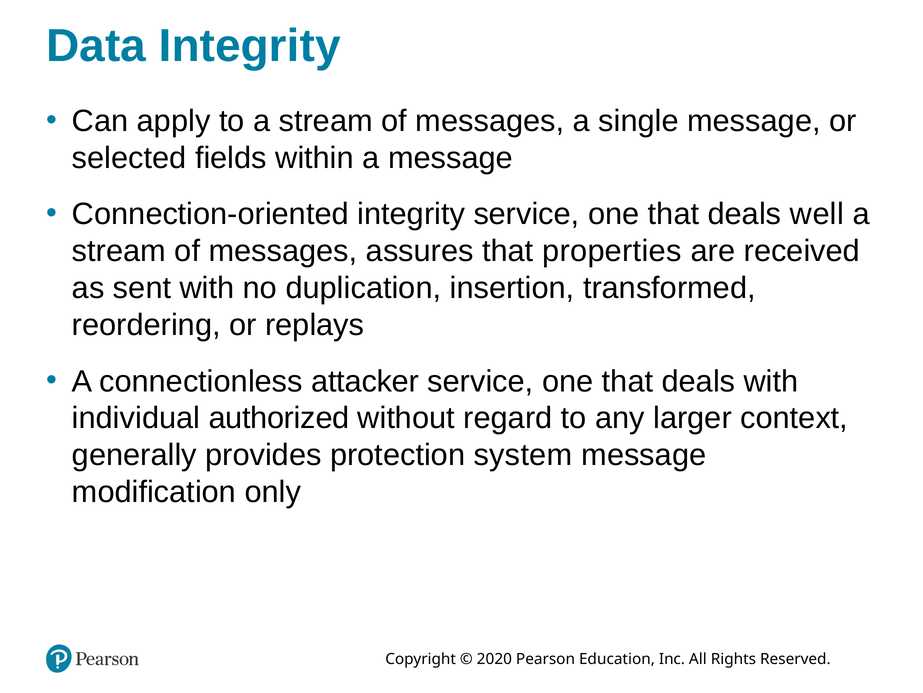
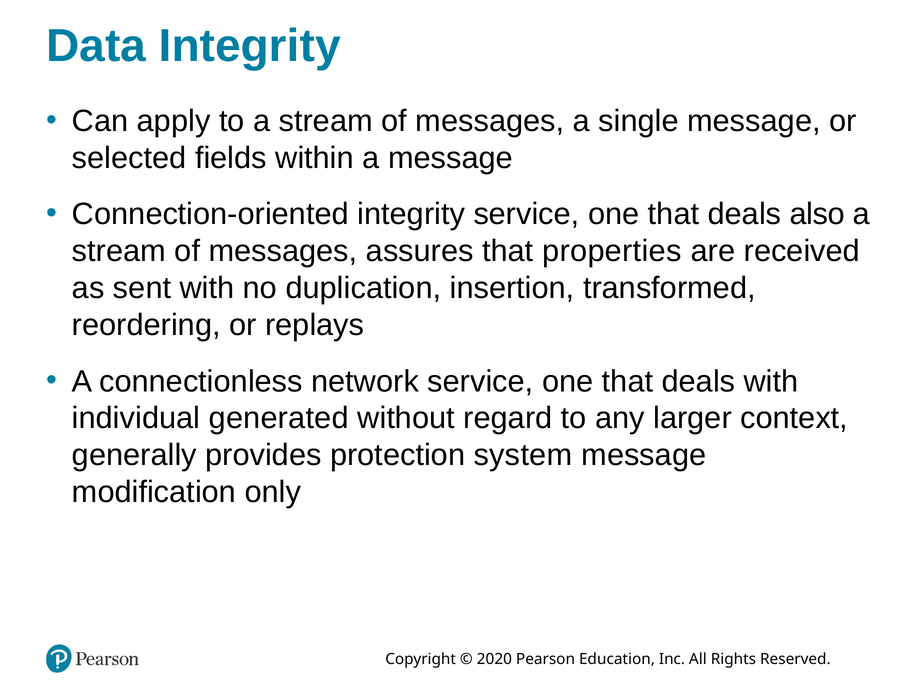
well: well -> also
attacker: attacker -> network
authorized: authorized -> generated
